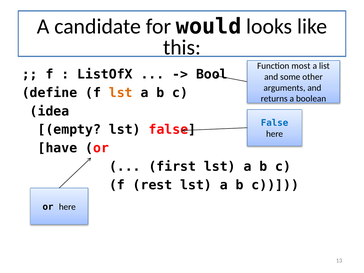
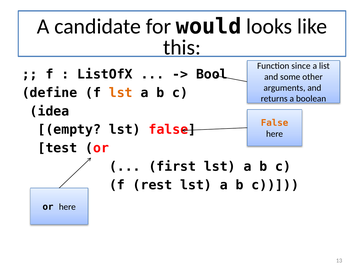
most: most -> since
False at (275, 123) colour: blue -> orange
have: have -> test
